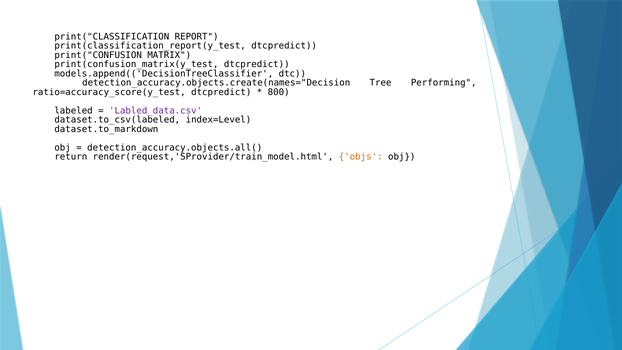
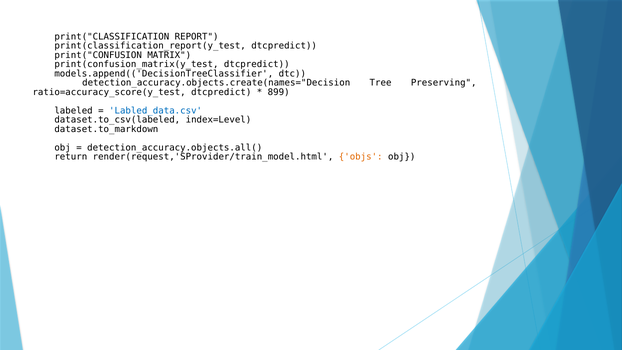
Performing: Performing -> Preserving
800: 800 -> 899
Labled_data.csv colour: purple -> blue
